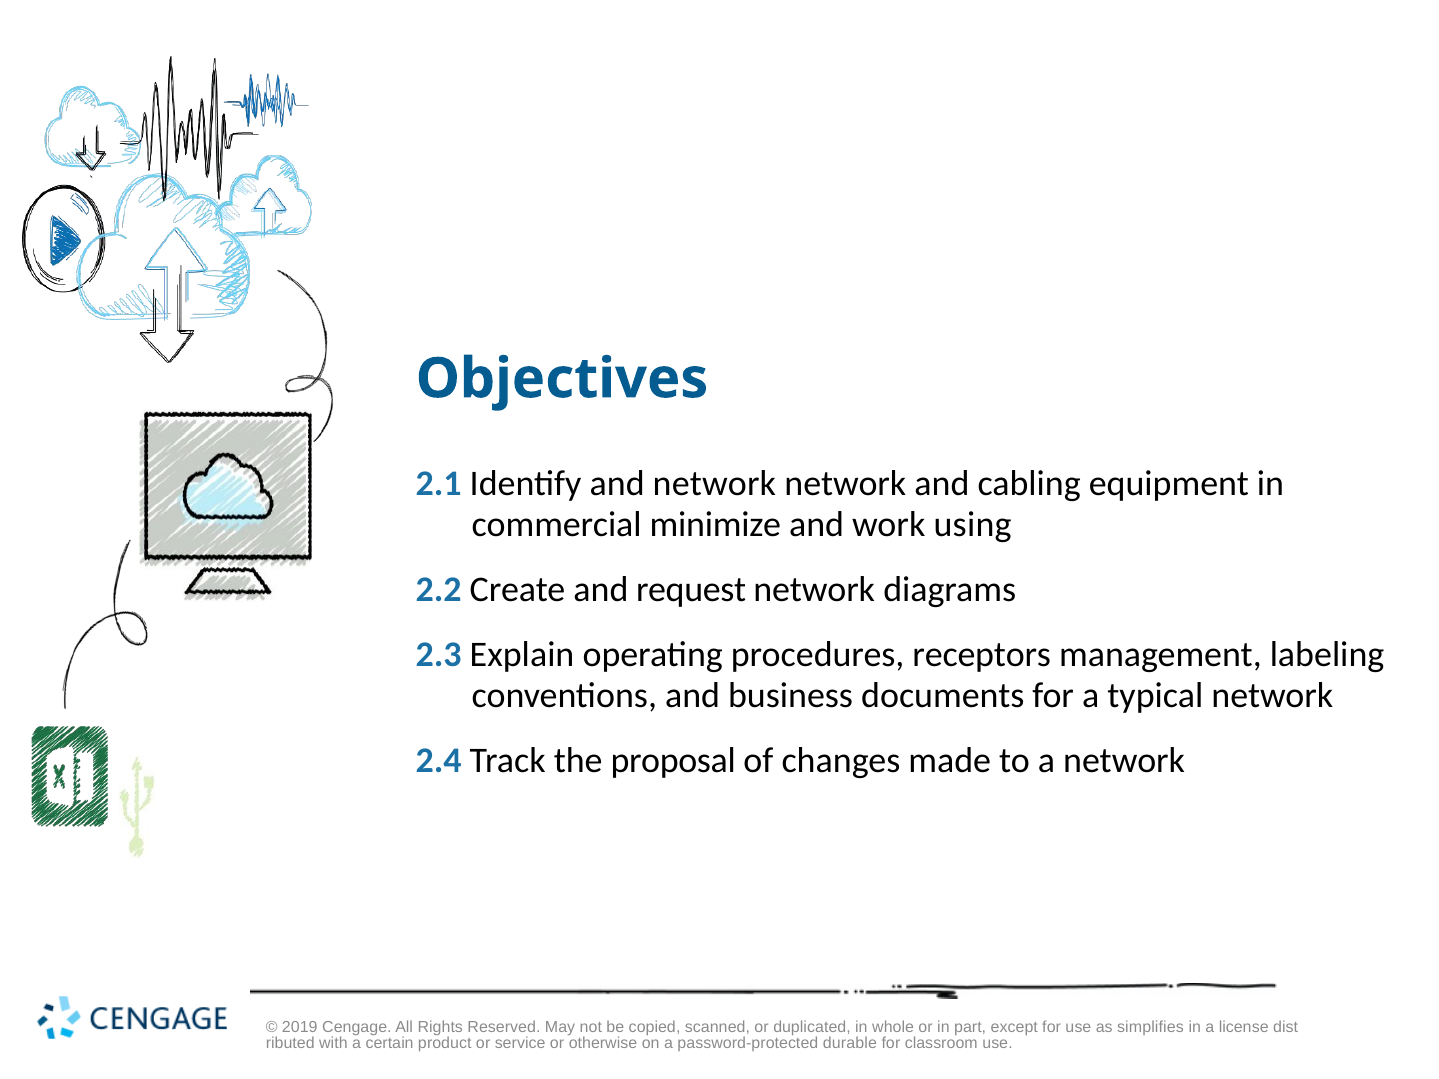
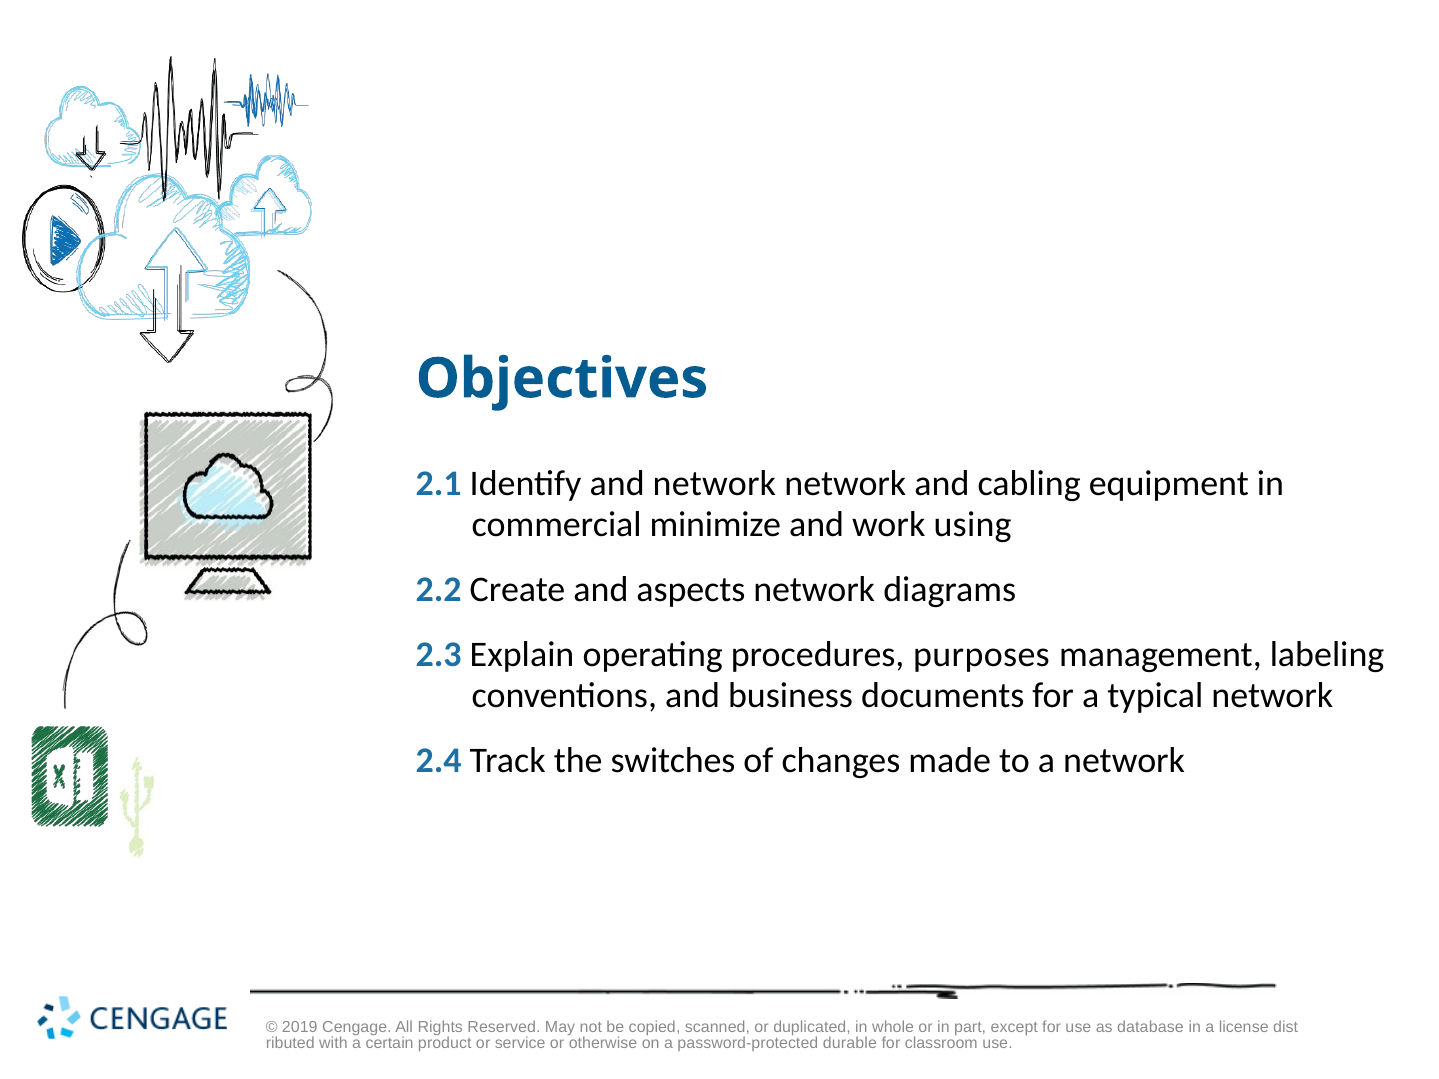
request: request -> aspects
receptors: receptors -> purposes
proposal: proposal -> switches
simplifies: simplifies -> database
